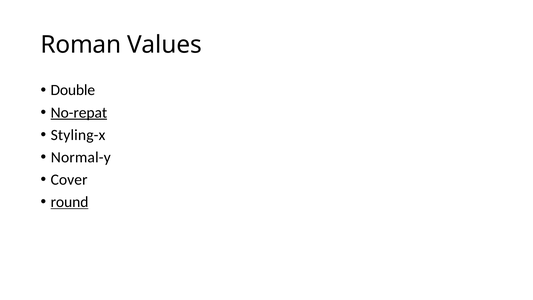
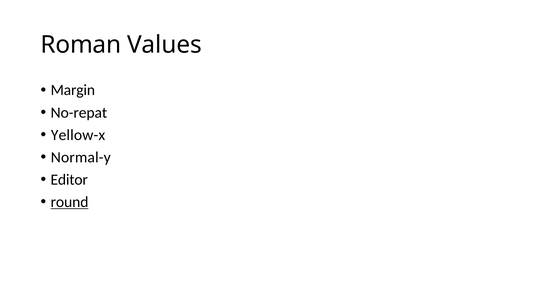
Double: Double -> Margin
No-repat underline: present -> none
Styling-x: Styling-x -> Yellow-x
Cover: Cover -> Editor
